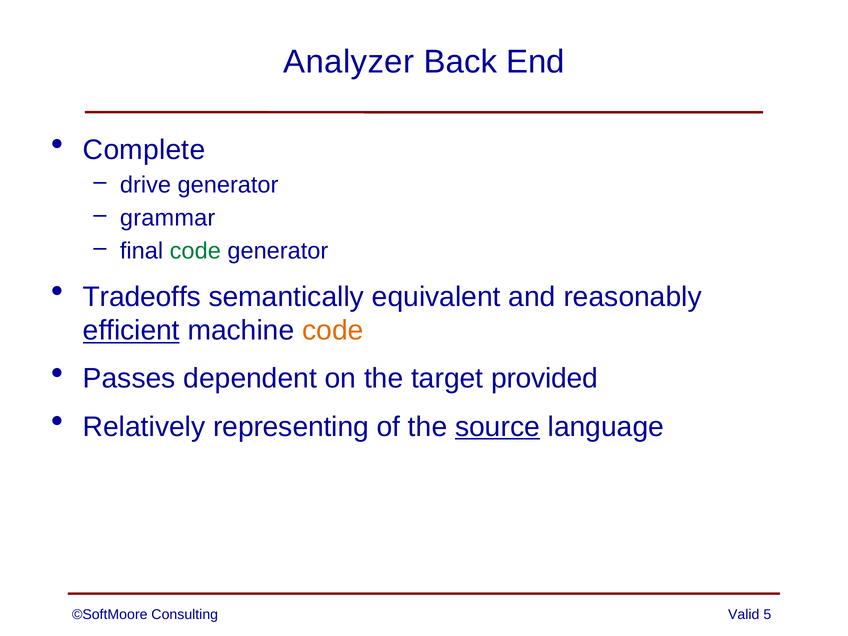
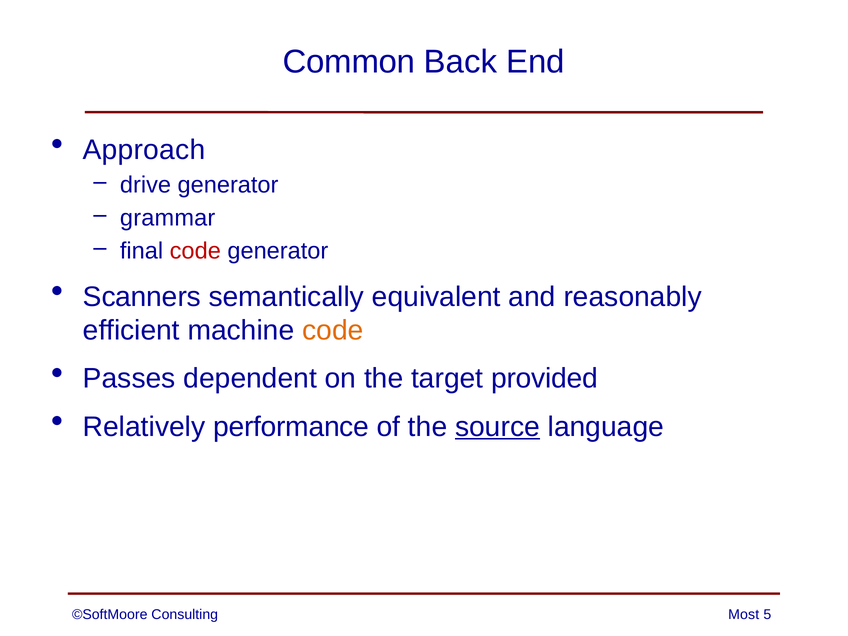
Analyzer: Analyzer -> Common
Complete: Complete -> Approach
code at (195, 251) colour: green -> red
Tradeoffs: Tradeoffs -> Scanners
efficient underline: present -> none
representing: representing -> performance
Valid: Valid -> Most
